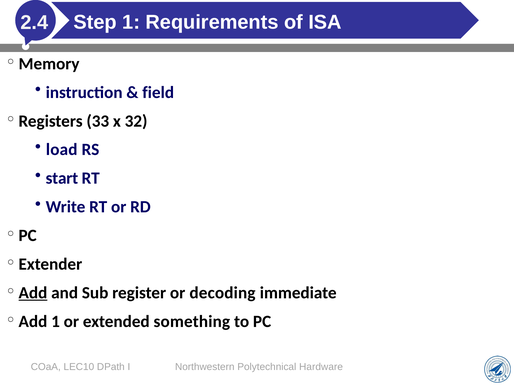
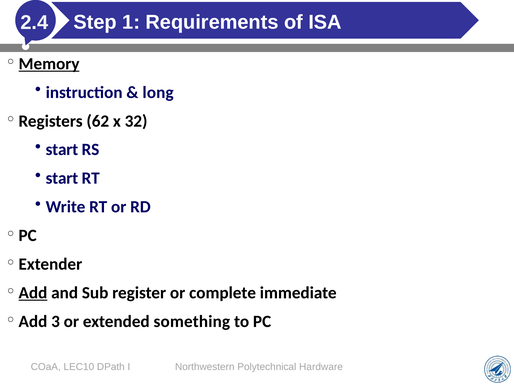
Memory underline: none -> present
field: field -> long
33: 33 -> 62
load at (62, 149): load -> start
decoding: decoding -> complete
Add 1: 1 -> 3
